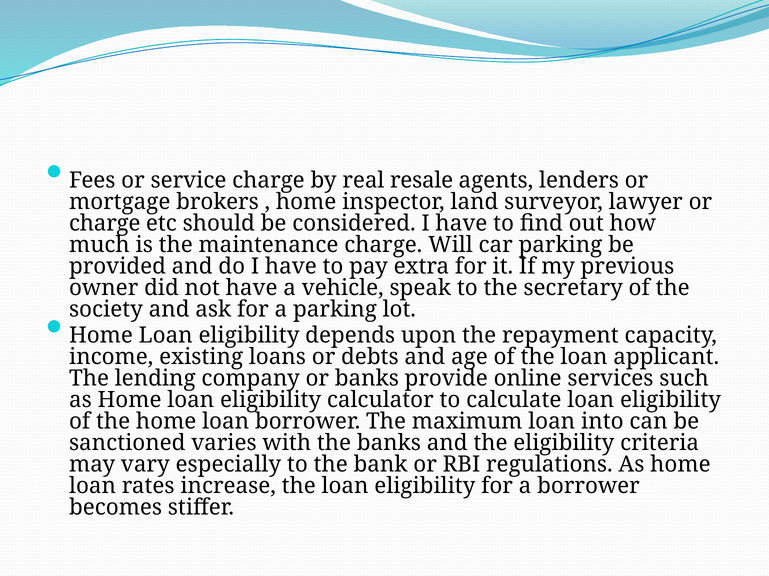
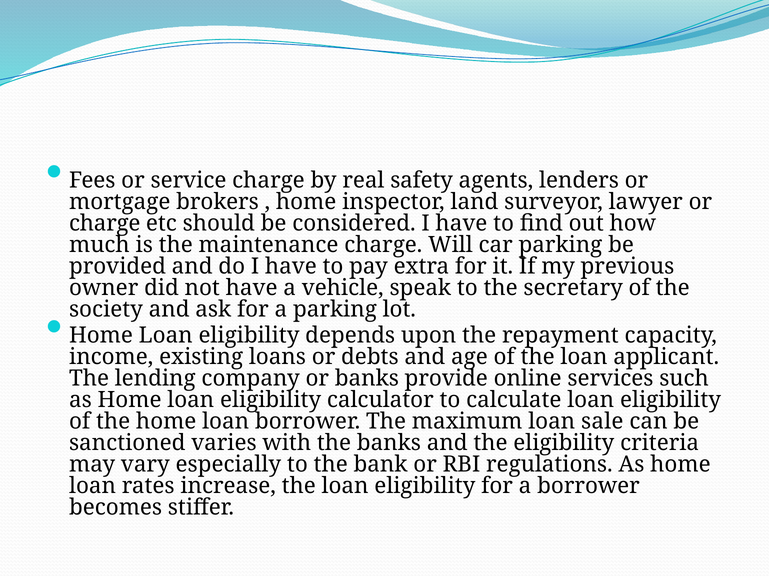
resale: resale -> safety
into: into -> sale
